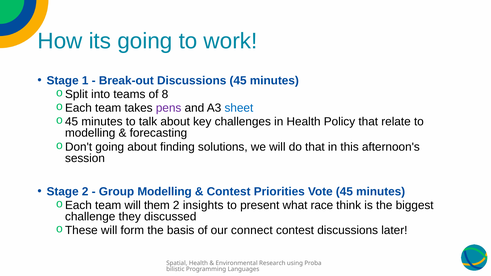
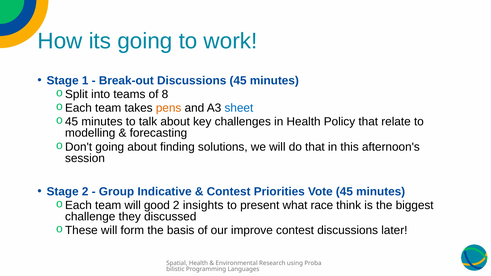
pens colour: purple -> orange
Group Modelling: Modelling -> Indicative
them: them -> good
connect: connect -> improve
